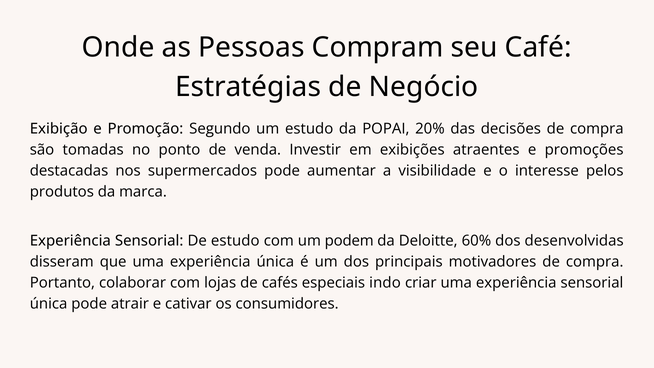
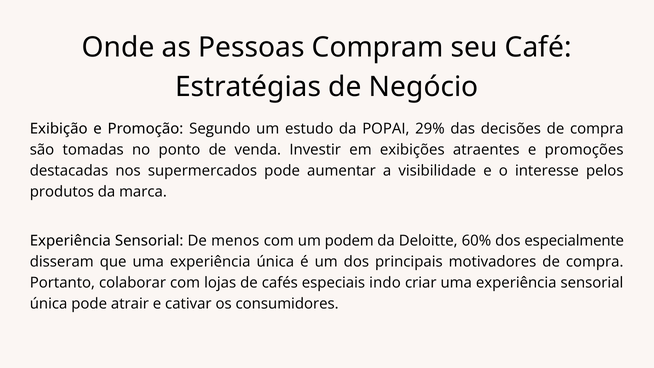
20%: 20% -> 29%
De estudo: estudo -> menos
desenvolvidas: desenvolvidas -> especialmente
